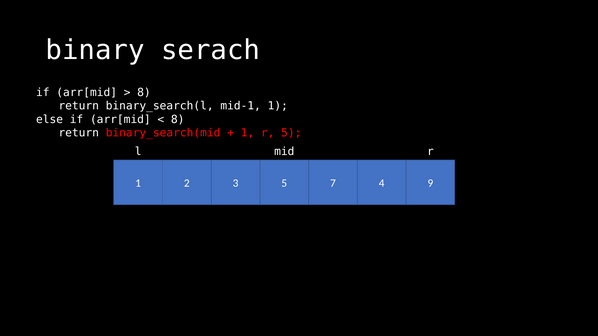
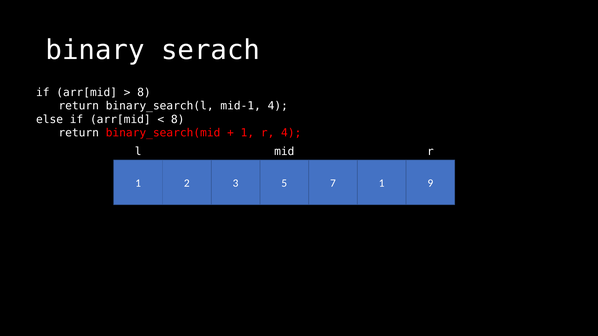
mid-1 1: 1 -> 4
r 5: 5 -> 4
7 4: 4 -> 1
